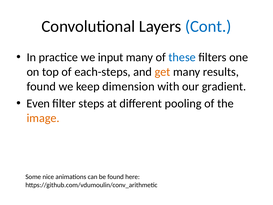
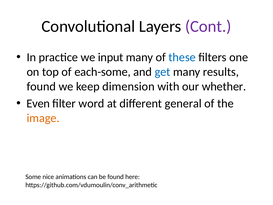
Cont colour: blue -> purple
each-steps: each-steps -> each-some
get colour: orange -> blue
gradient: gradient -> whether
steps: steps -> word
pooling: pooling -> general
